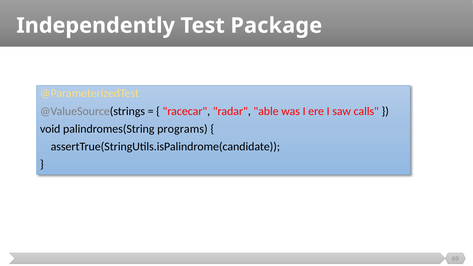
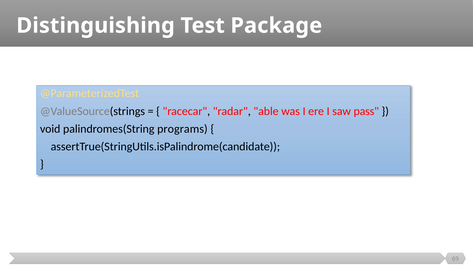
Independently: Independently -> Distinguishing
calls: calls -> pass
